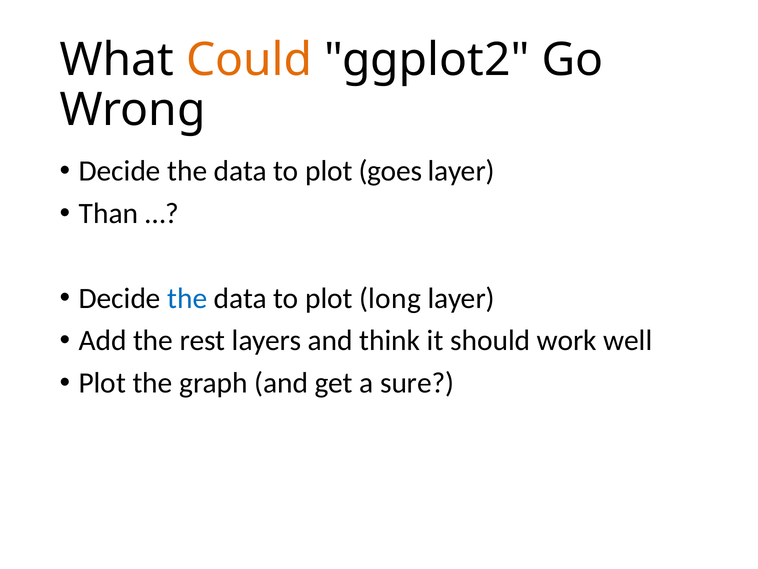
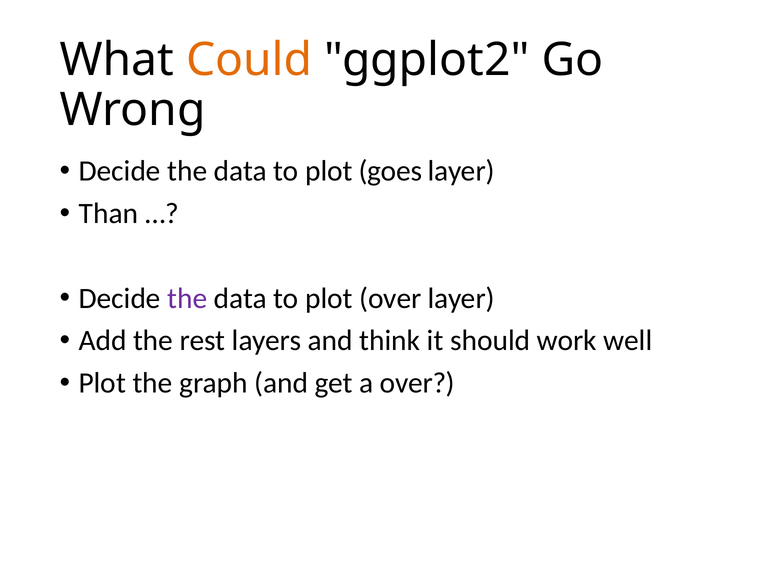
the at (187, 298) colour: blue -> purple
plot long: long -> over
a sure: sure -> over
